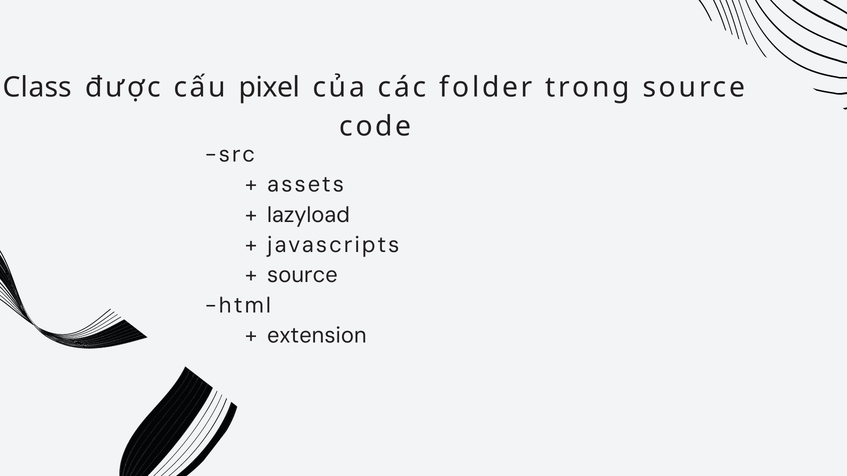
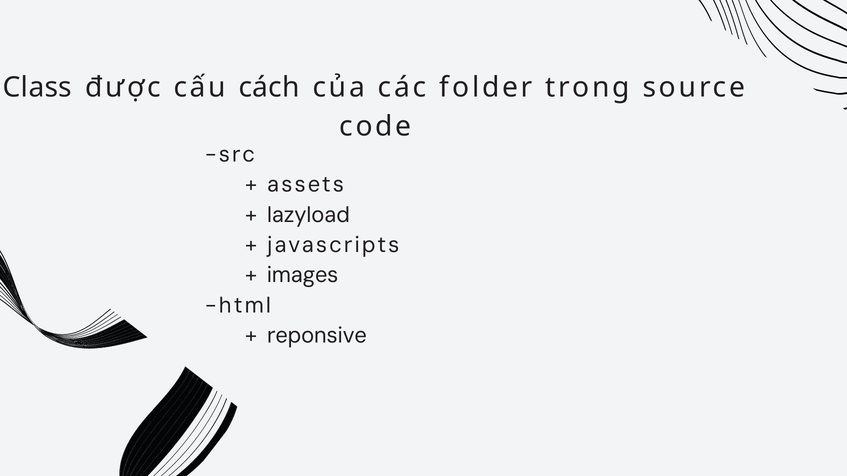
pixel: pixel -> cách
source: source -> images
extension: extension -> reponsive
